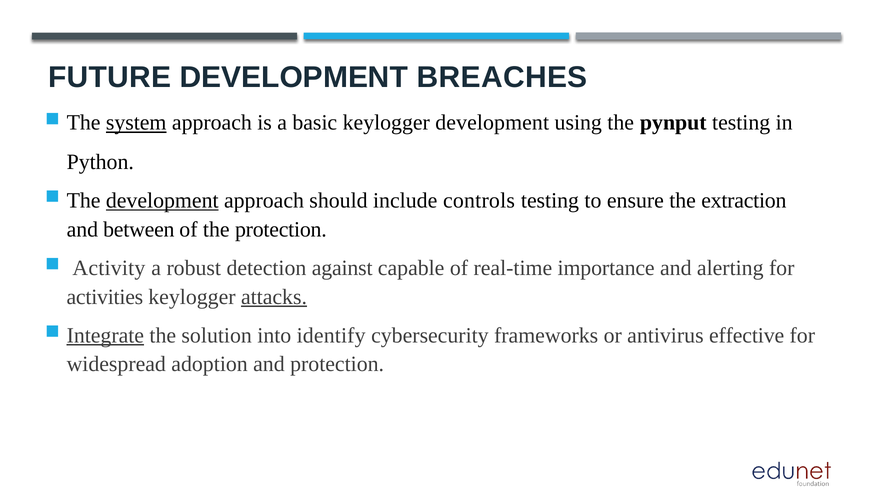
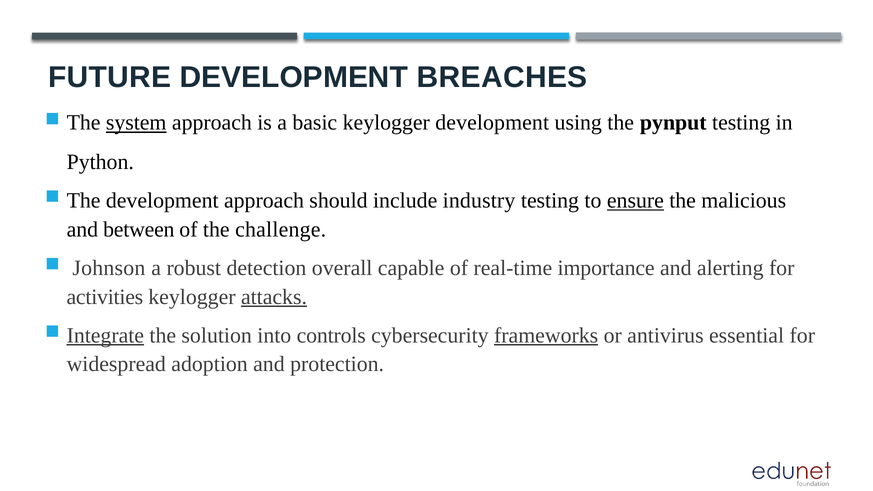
development at (162, 201) underline: present -> none
controls: controls -> industry
ensure underline: none -> present
extraction: extraction -> malicious
the protection: protection -> challenge
Activity: Activity -> Johnson
against: against -> overall
identify: identify -> controls
frameworks underline: none -> present
effective: effective -> essential
